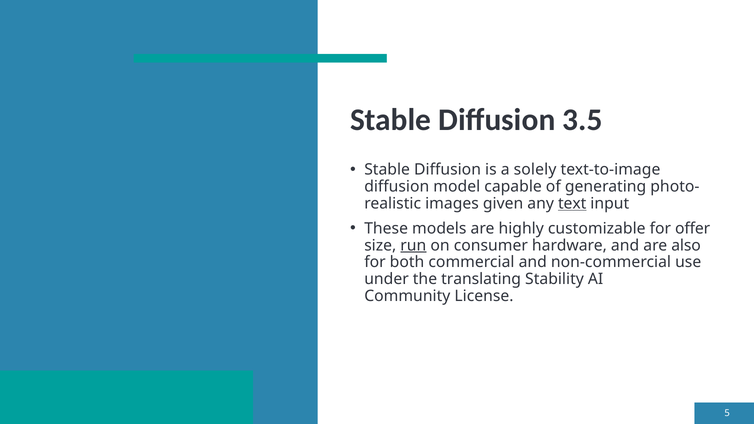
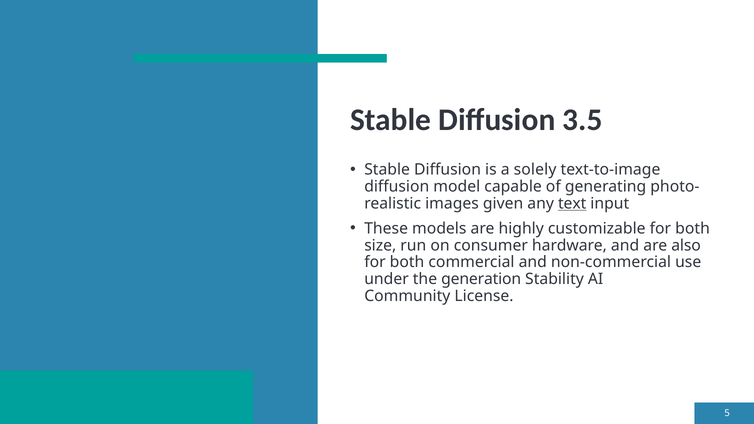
customizable for offer: offer -> both
run underline: present -> none
translating: translating -> generation
